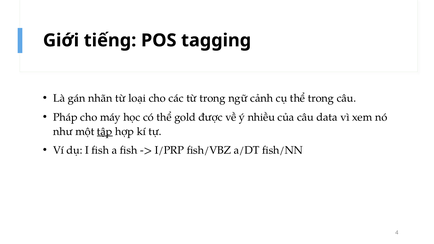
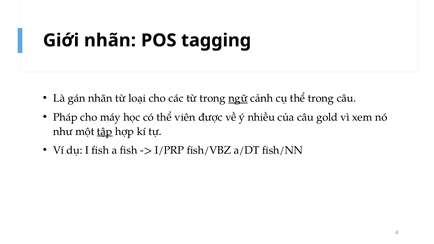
Giới tiếng: tiếng -> nhãn
ngữ underline: none -> present
gold: gold -> viên
data: data -> gold
